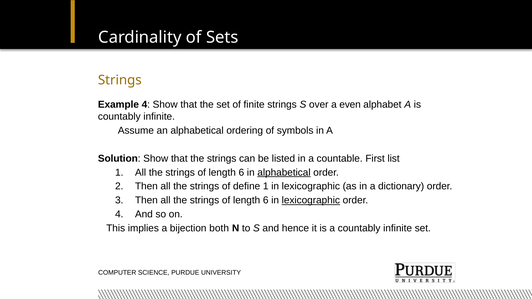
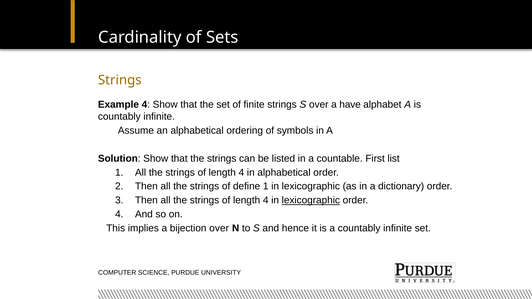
even: even -> have
6 at (241, 173): 6 -> 4
alphabetical at (284, 173) underline: present -> none
6 at (266, 200): 6 -> 4
bijection both: both -> over
